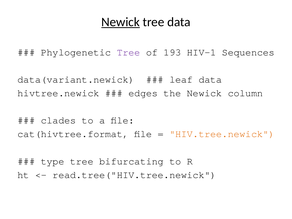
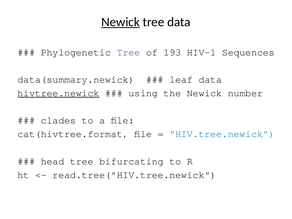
data(variant.newick: data(variant.newick -> data(summary.newick
hivtree.newick underline: none -> present
edges: edges -> using
column: column -> number
HIV.tree.newick colour: orange -> blue
type: type -> head
